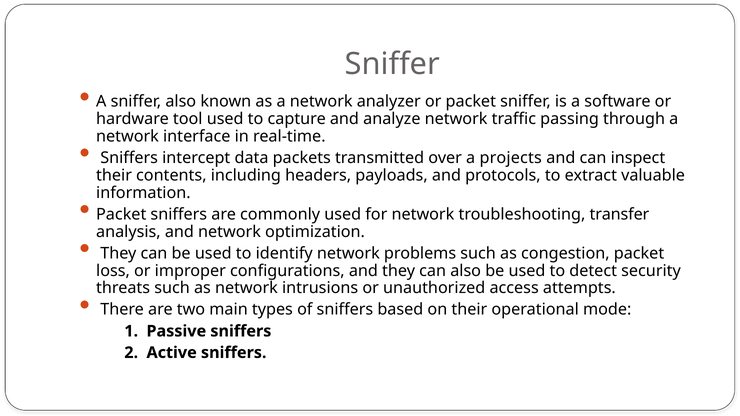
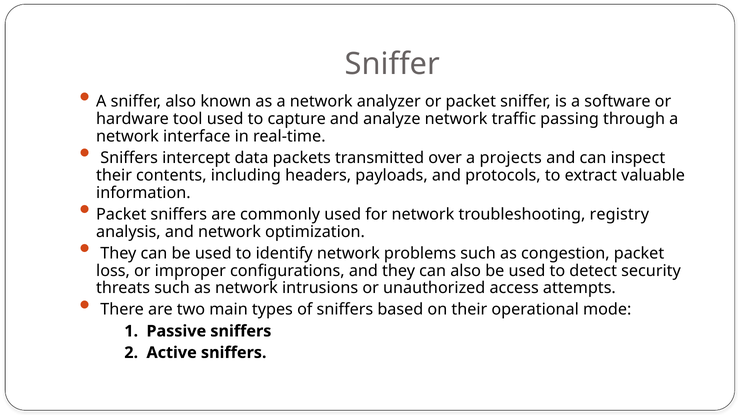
transfer: transfer -> registry
